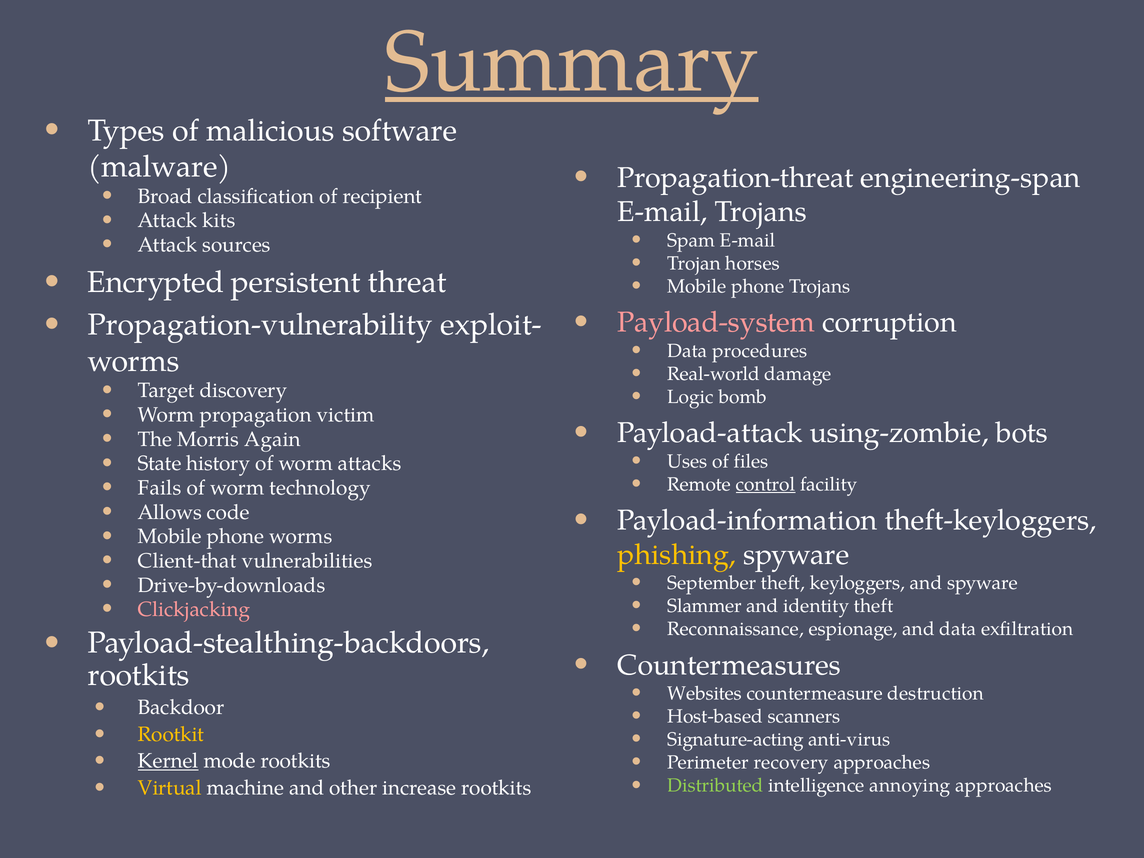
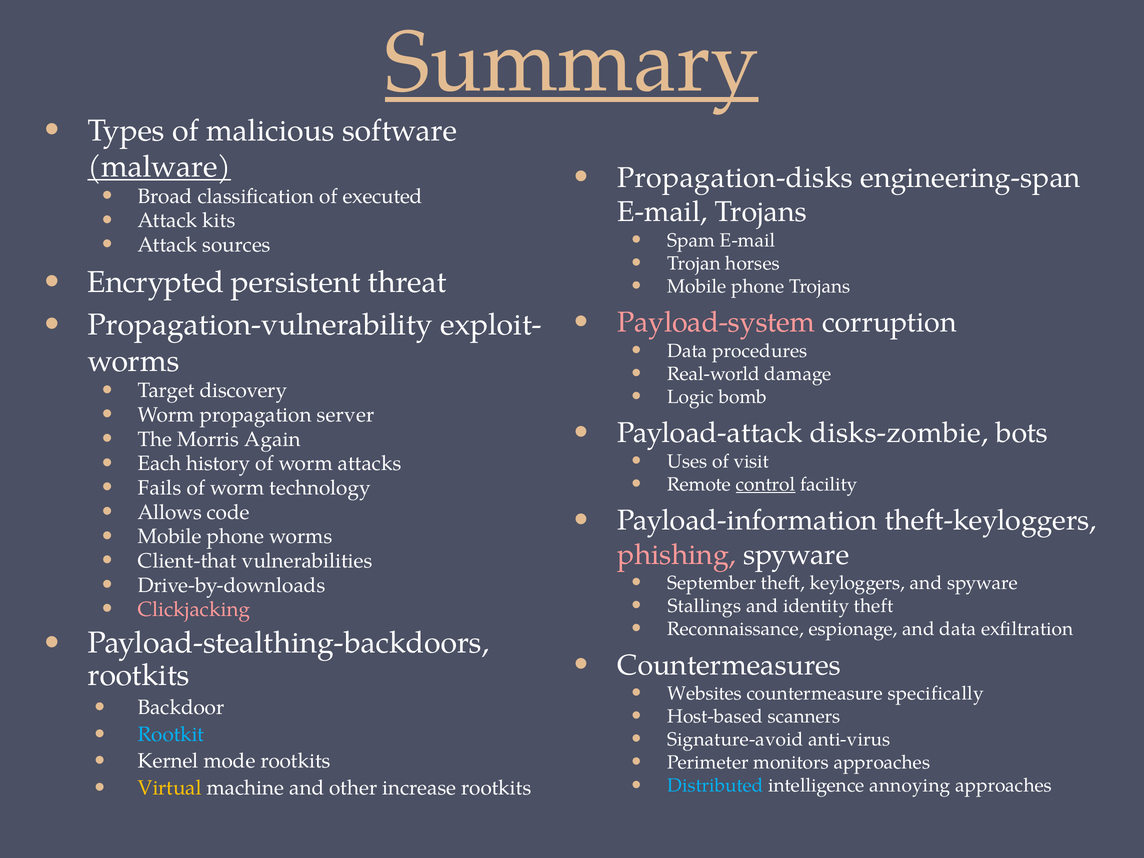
Propagation-threat: Propagation-threat -> Propagation-disks
malware underline: none -> present
recipient: recipient -> executed
victim: victim -> server
using-zombie: using-zombie -> disks-zombie
files: files -> visit
State: State -> Each
phishing colour: yellow -> pink
Slammer: Slammer -> Stallings
destruction: destruction -> specifically
Rootkit colour: yellow -> light blue
Signature-acting: Signature-acting -> Signature-avoid
Kernel underline: present -> none
recovery: recovery -> monitors
Distributed colour: light green -> light blue
